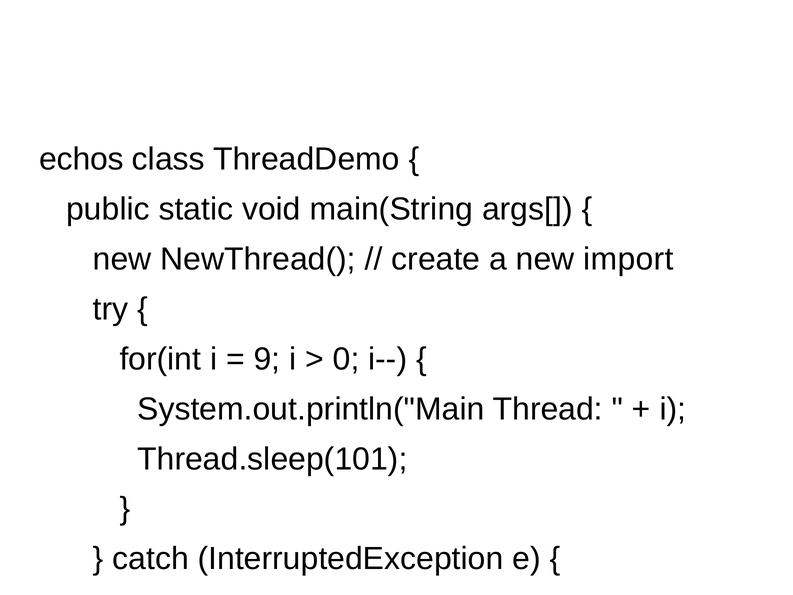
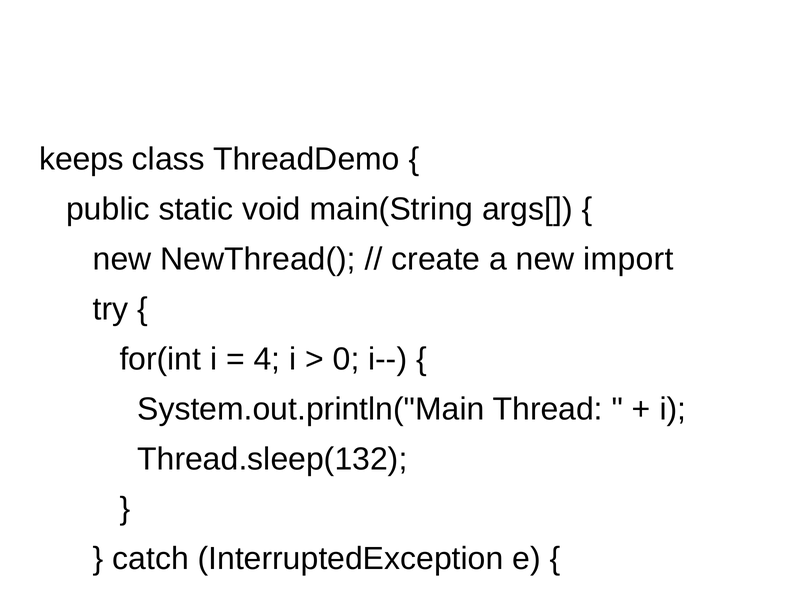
echos: echos -> keeps
9: 9 -> 4
Thread.sleep(101: Thread.sleep(101 -> Thread.sleep(132
